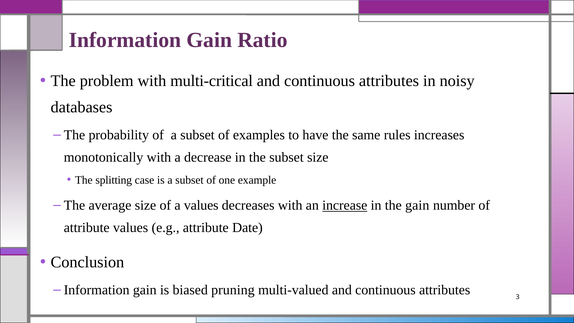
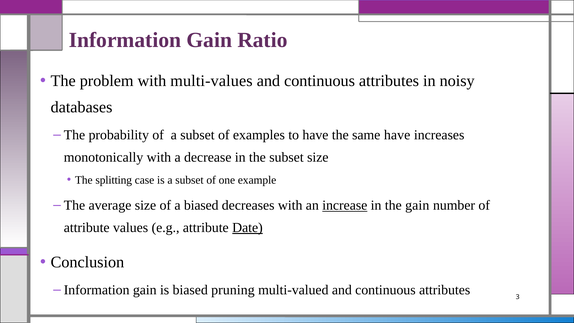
multi-critical: multi-critical -> multi-values
same rules: rules -> have
a values: values -> biased
Date underline: none -> present
